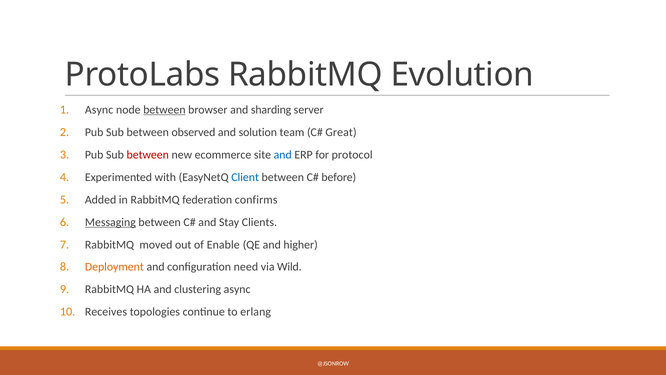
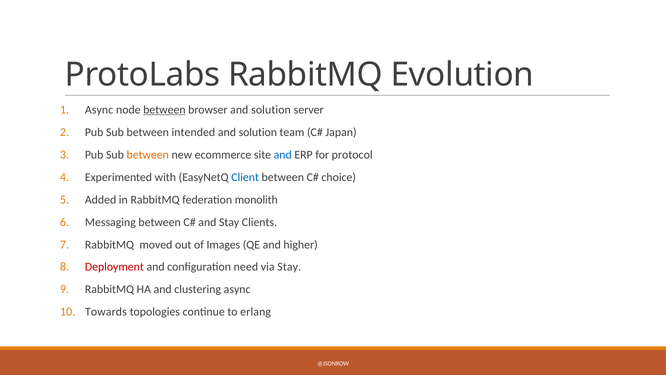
browser and sharding: sharding -> solution
observed: observed -> intended
Great: Great -> Japan
between at (148, 155) colour: red -> orange
before: before -> choice
confirms: confirms -> monolith
Messaging underline: present -> none
Enable: Enable -> Images
Deployment colour: orange -> red
via Wild: Wild -> Stay
Receives: Receives -> Towards
